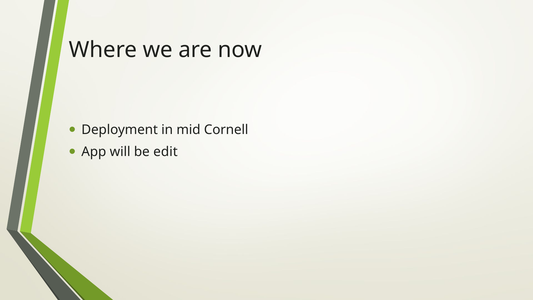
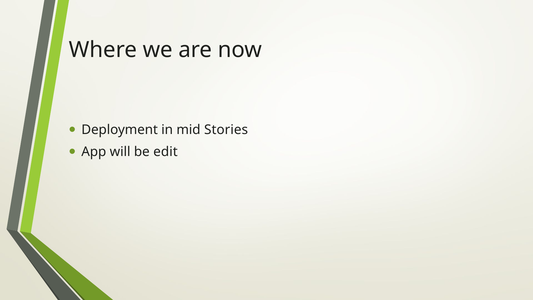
Cornell: Cornell -> Stories
